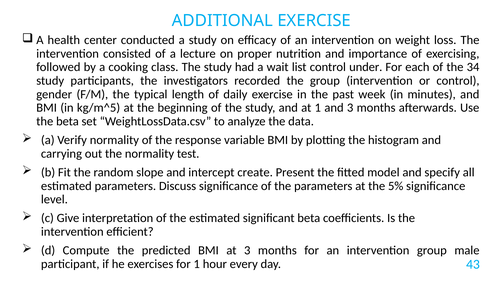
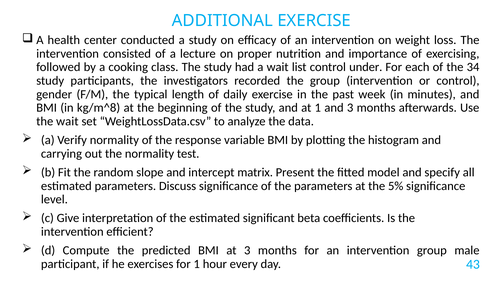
kg/m^5: kg/m^5 -> kg/m^8
the beta: beta -> wait
create: create -> matrix
